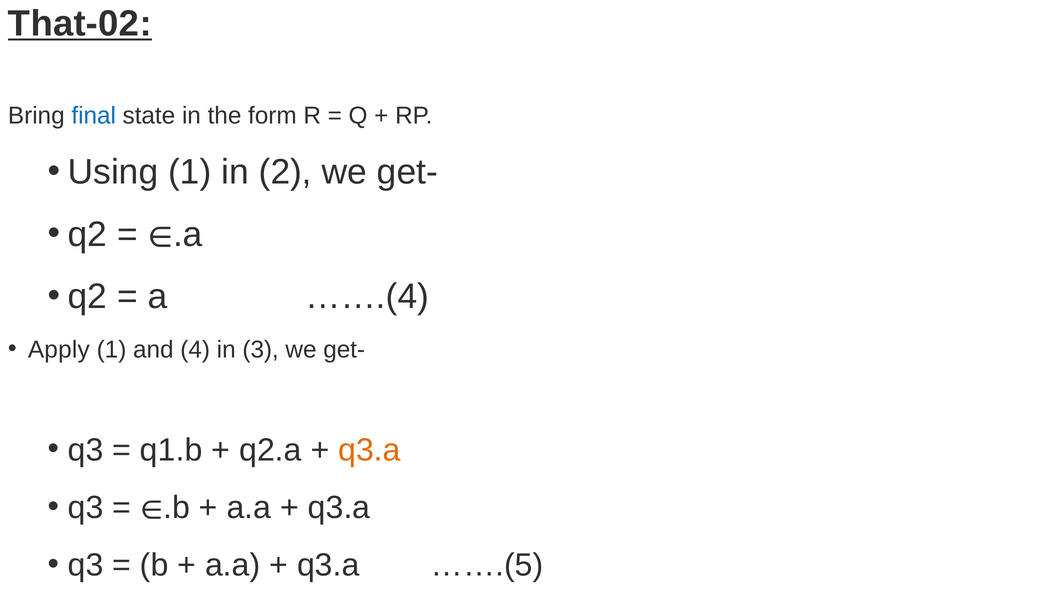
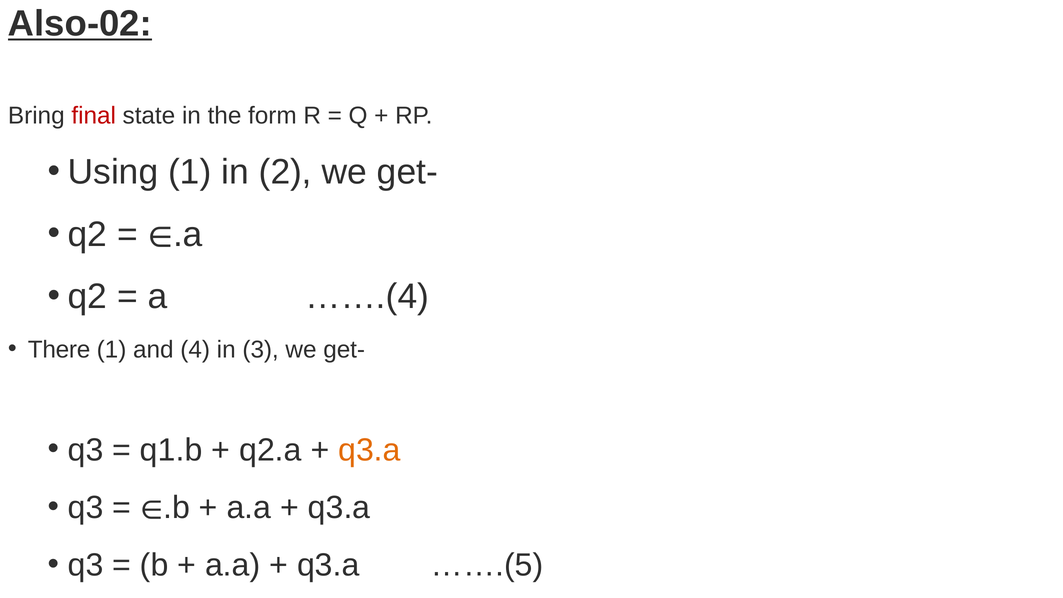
That-02: That-02 -> Also-02
final colour: blue -> red
Apply: Apply -> There
